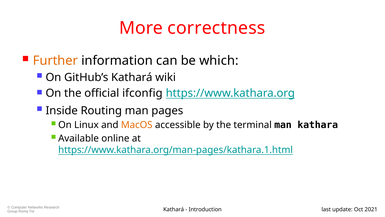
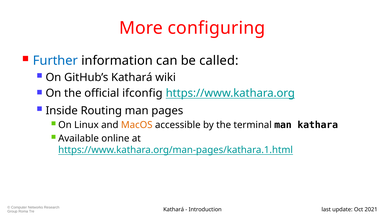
correctness: correctness -> configuring
Further colour: orange -> blue
which: which -> called
